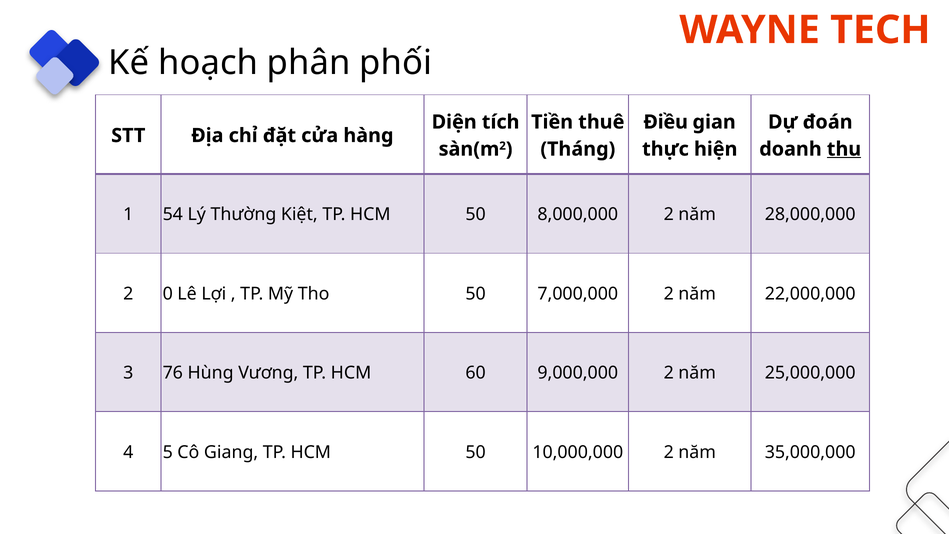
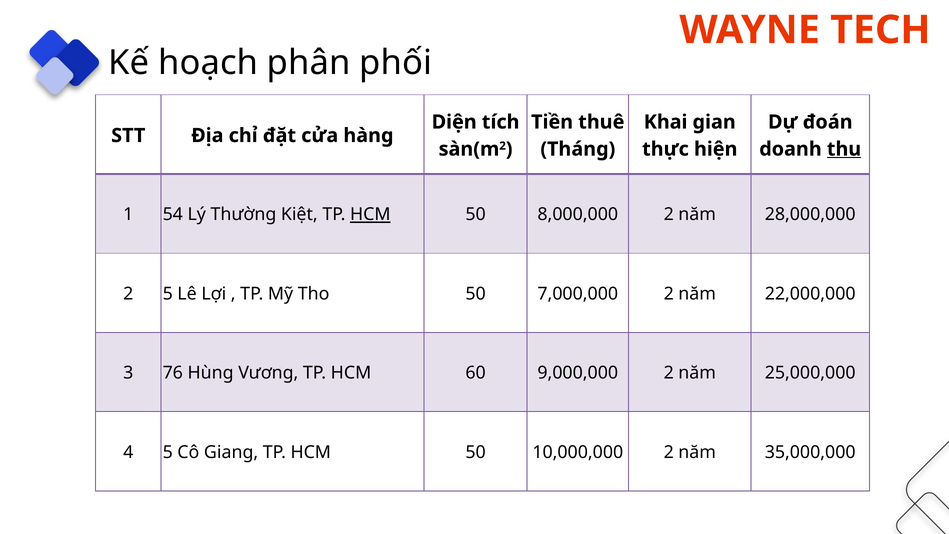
Điều: Điều -> Khai
HCM at (370, 215) underline: none -> present
2 0: 0 -> 5
